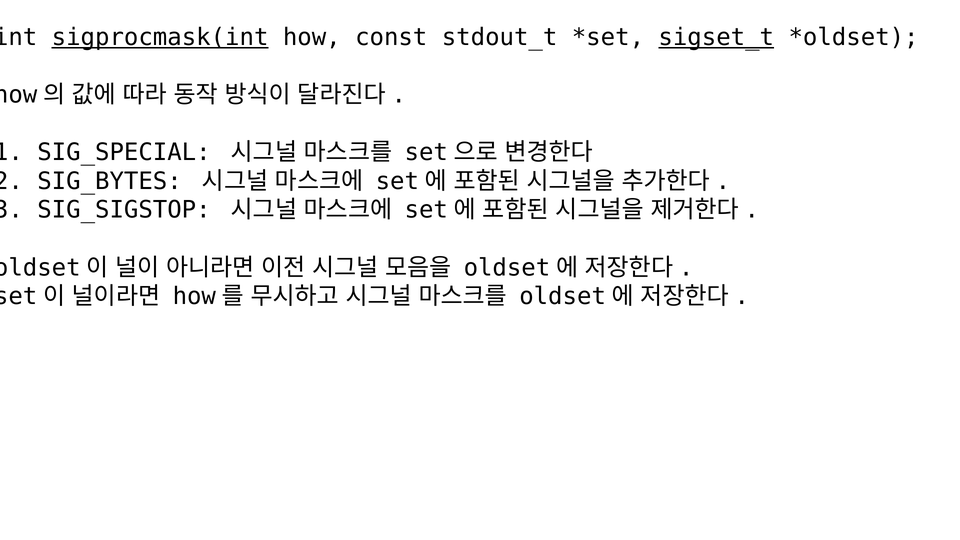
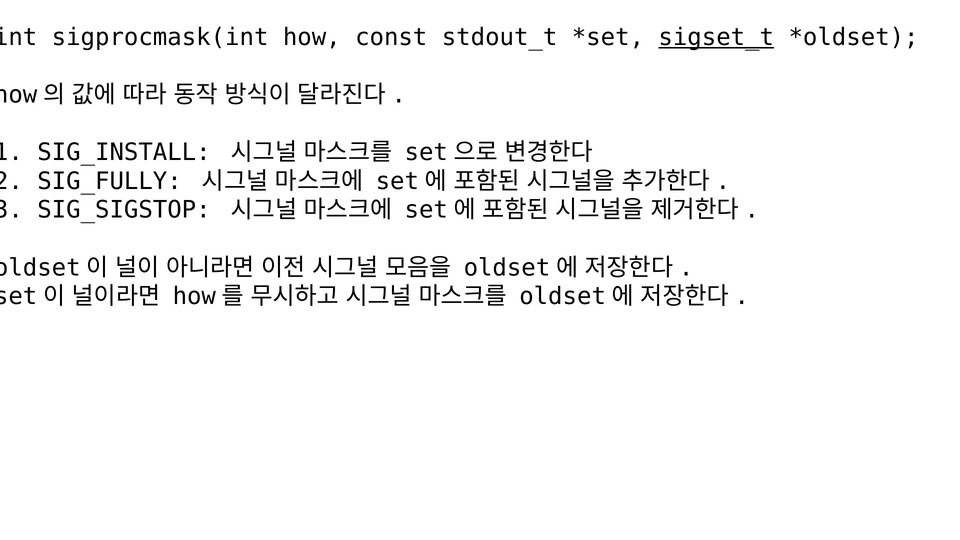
sigprocmask(int underline: present -> none
SIG_SPECIAL: SIG_SPECIAL -> SIG_INSTALL
SIG_BYTES: SIG_BYTES -> SIG_FULLY
